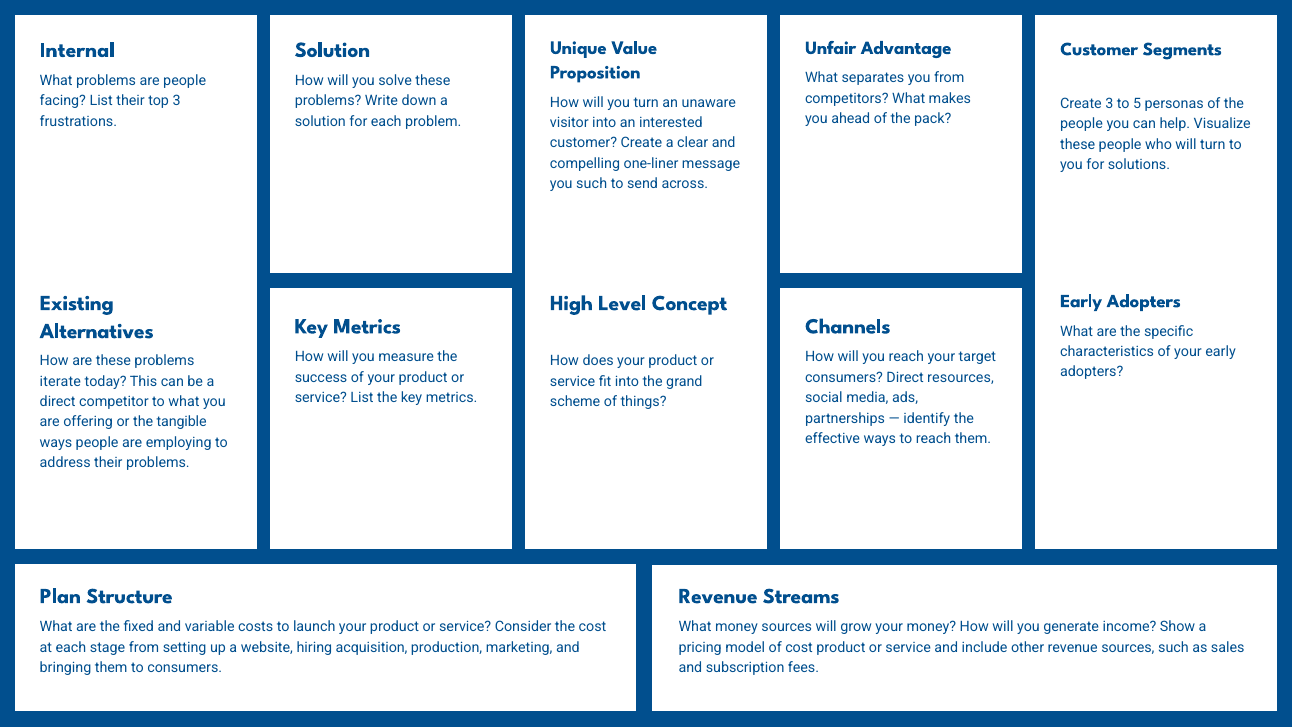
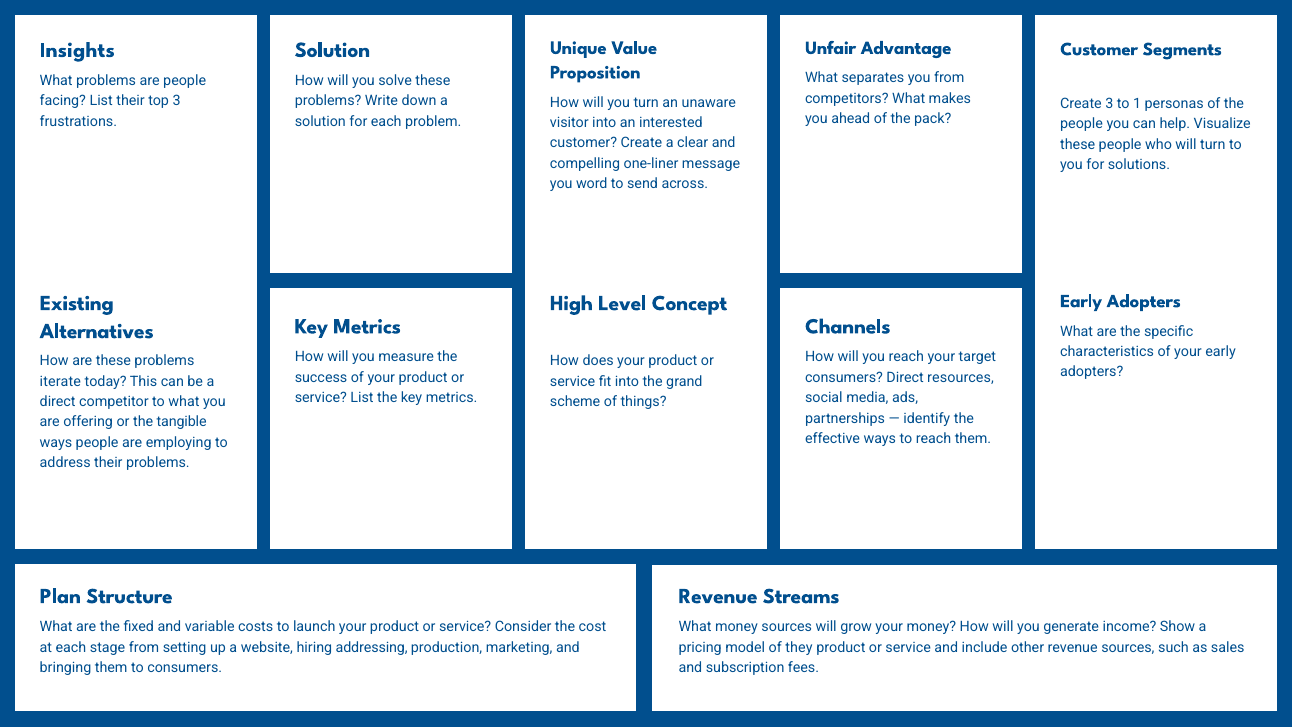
Internal: Internal -> Insights
5: 5 -> 1
you such: such -> word
acquisition: acquisition -> addressing
of cost: cost -> they
